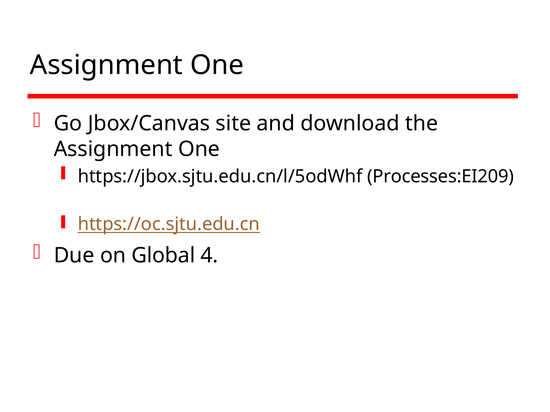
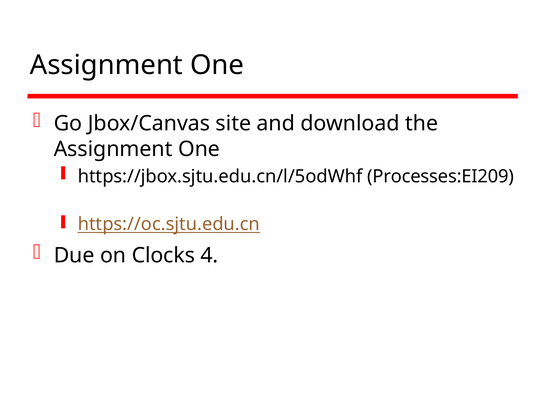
Global: Global -> Clocks
